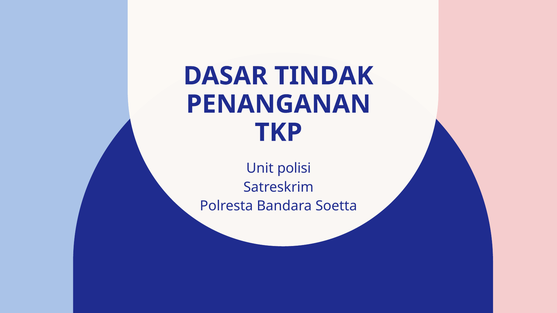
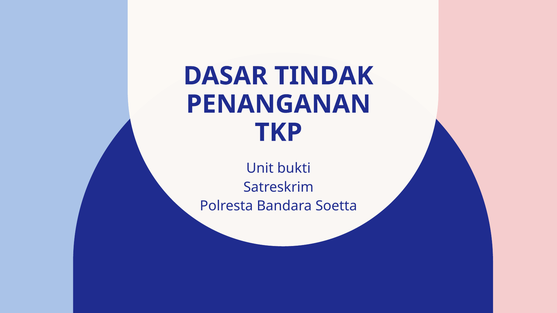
polisi: polisi -> bukti
